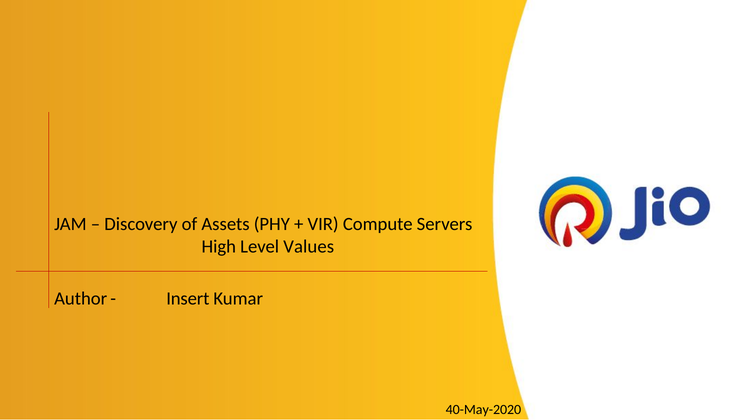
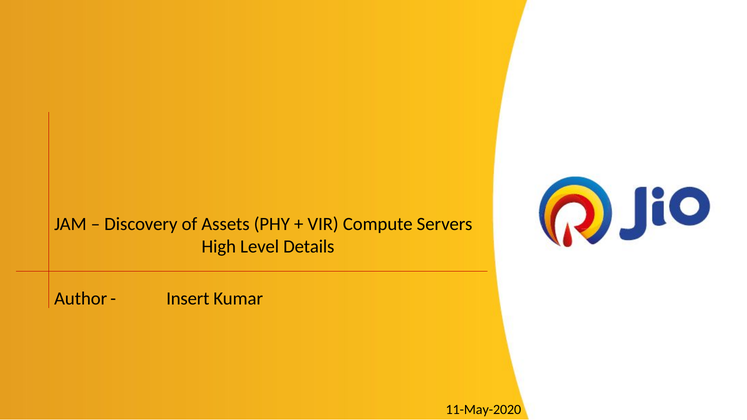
Values: Values -> Details
40-May-2020: 40-May-2020 -> 11-May-2020
